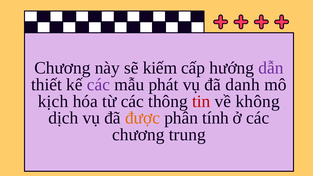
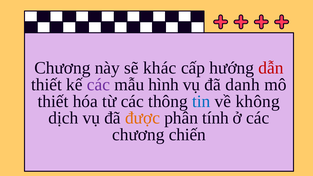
kiếm: kiếm -> khác
dẫn colour: purple -> red
phát: phát -> hình
kịch at (53, 101): kịch -> thiết
tin colour: red -> blue
trung: trung -> chiến
